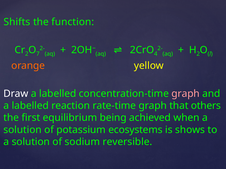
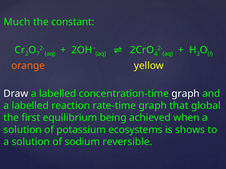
Shifts: Shifts -> Much
function: function -> constant
graph at (186, 94) colour: pink -> white
others: others -> global
